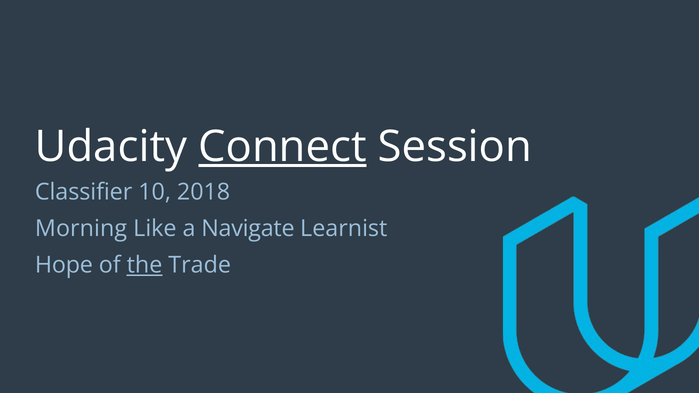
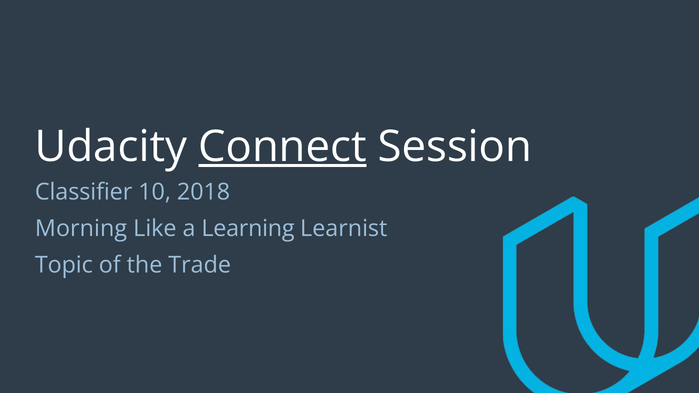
Navigate: Navigate -> Learning
Hope: Hope -> Topic
the underline: present -> none
